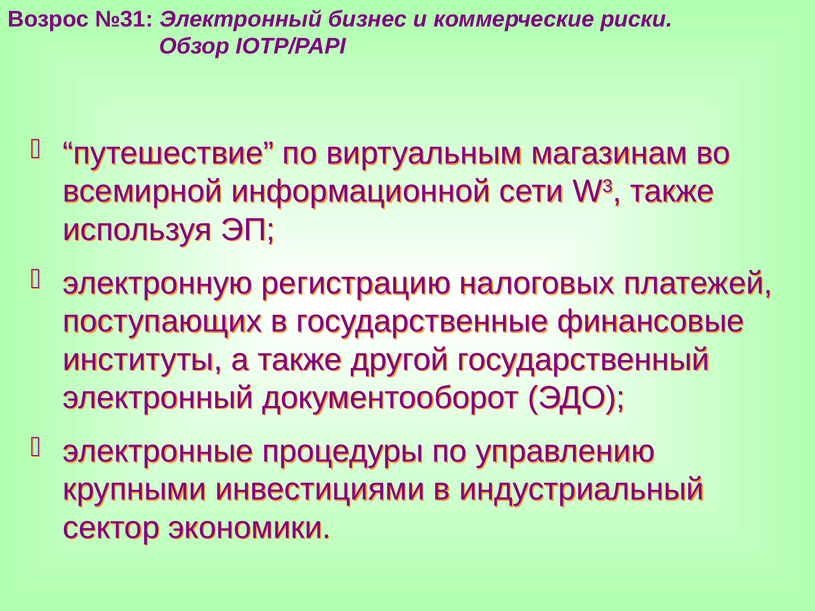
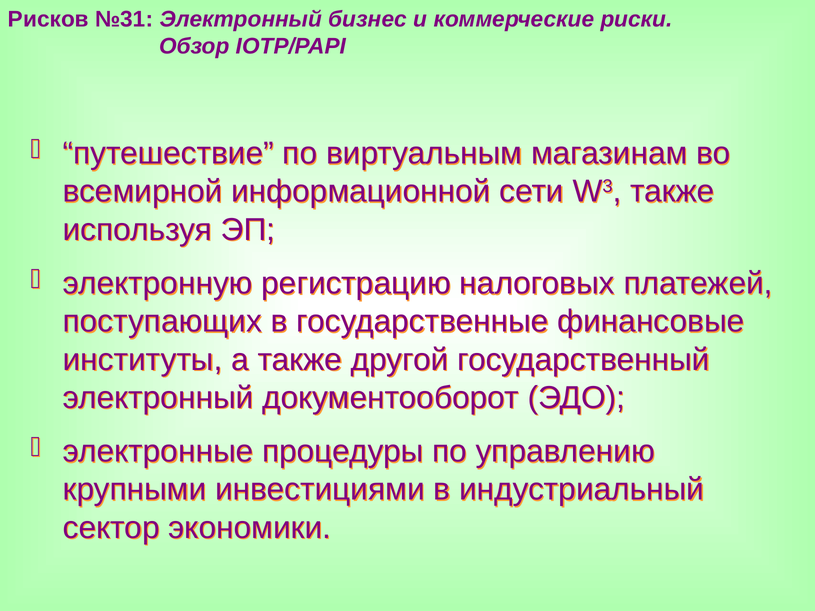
Возрос: Возрос -> Рисков
